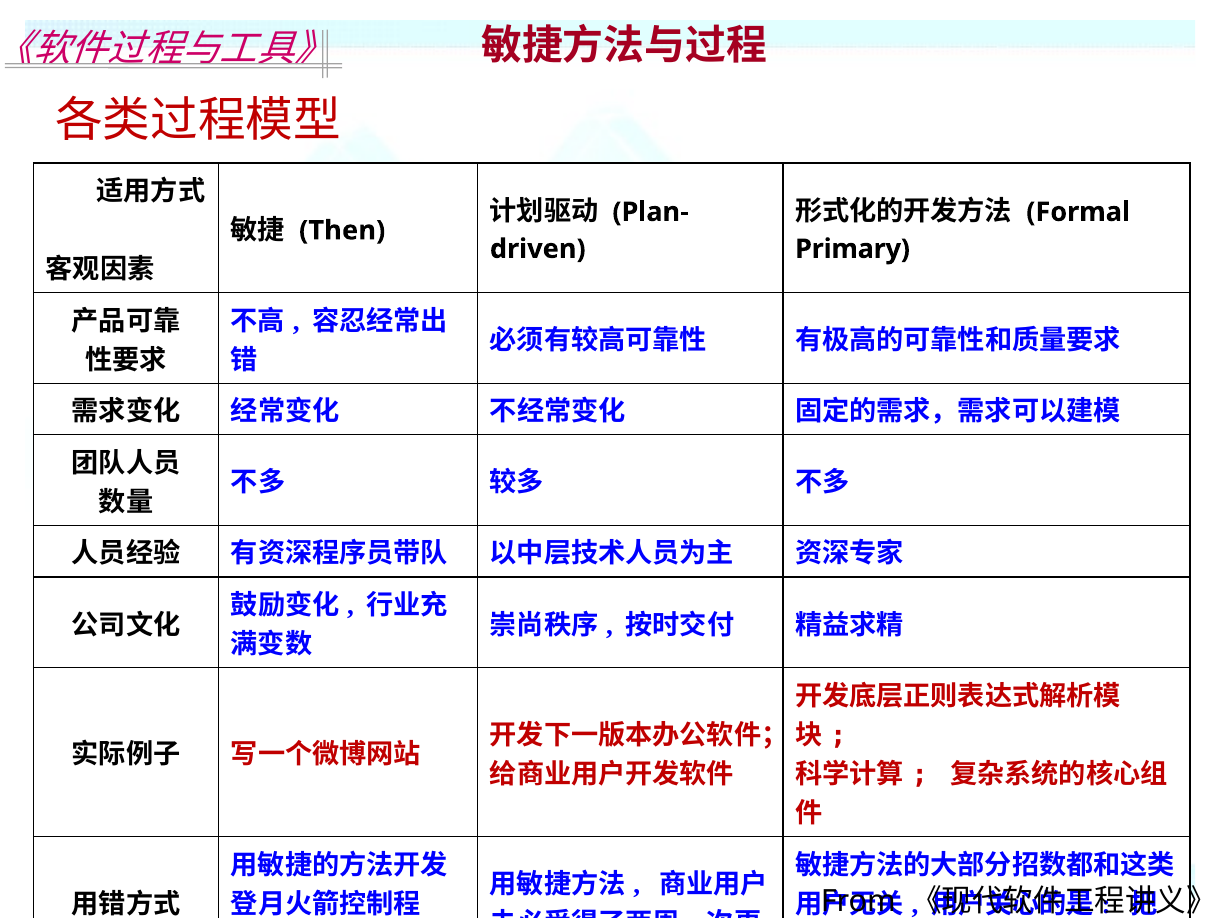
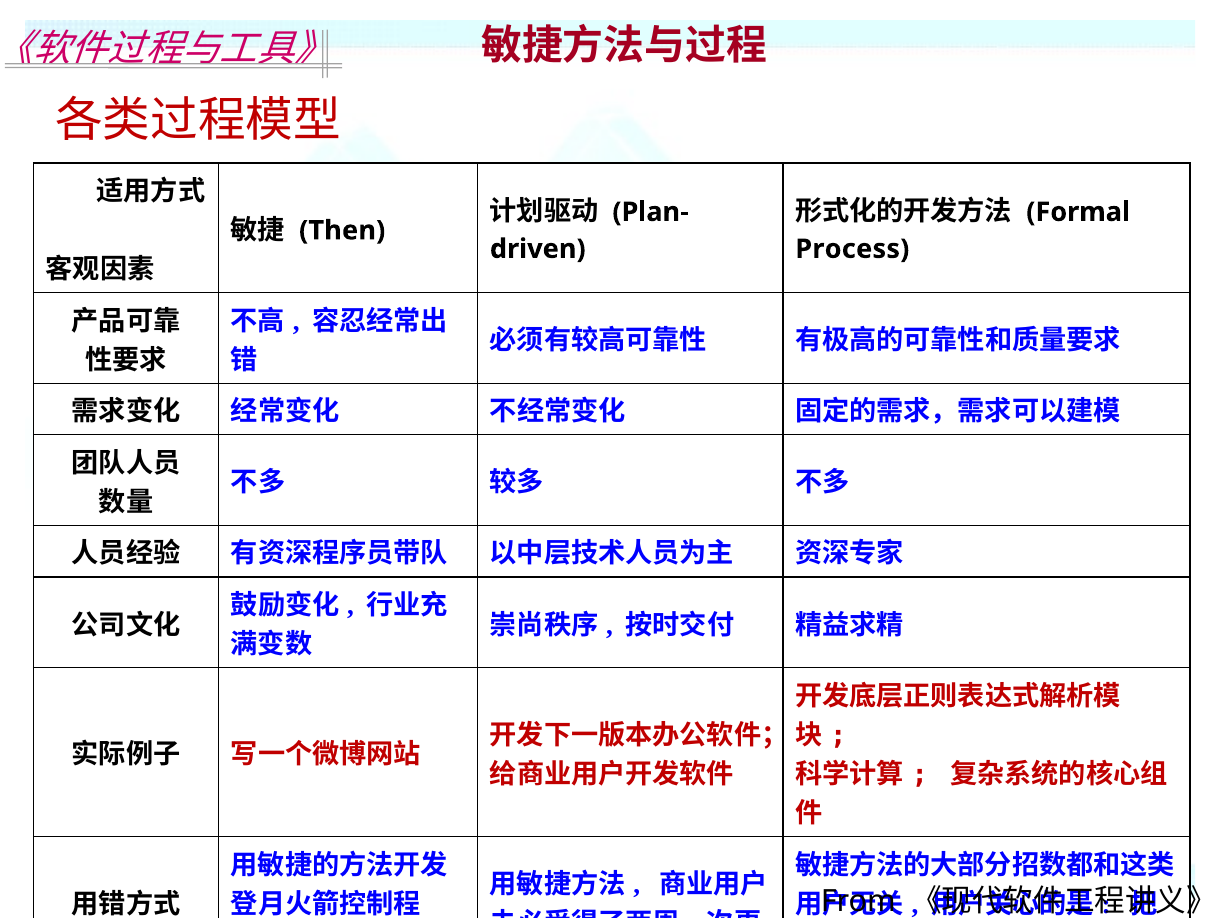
Primary: Primary -> Process
